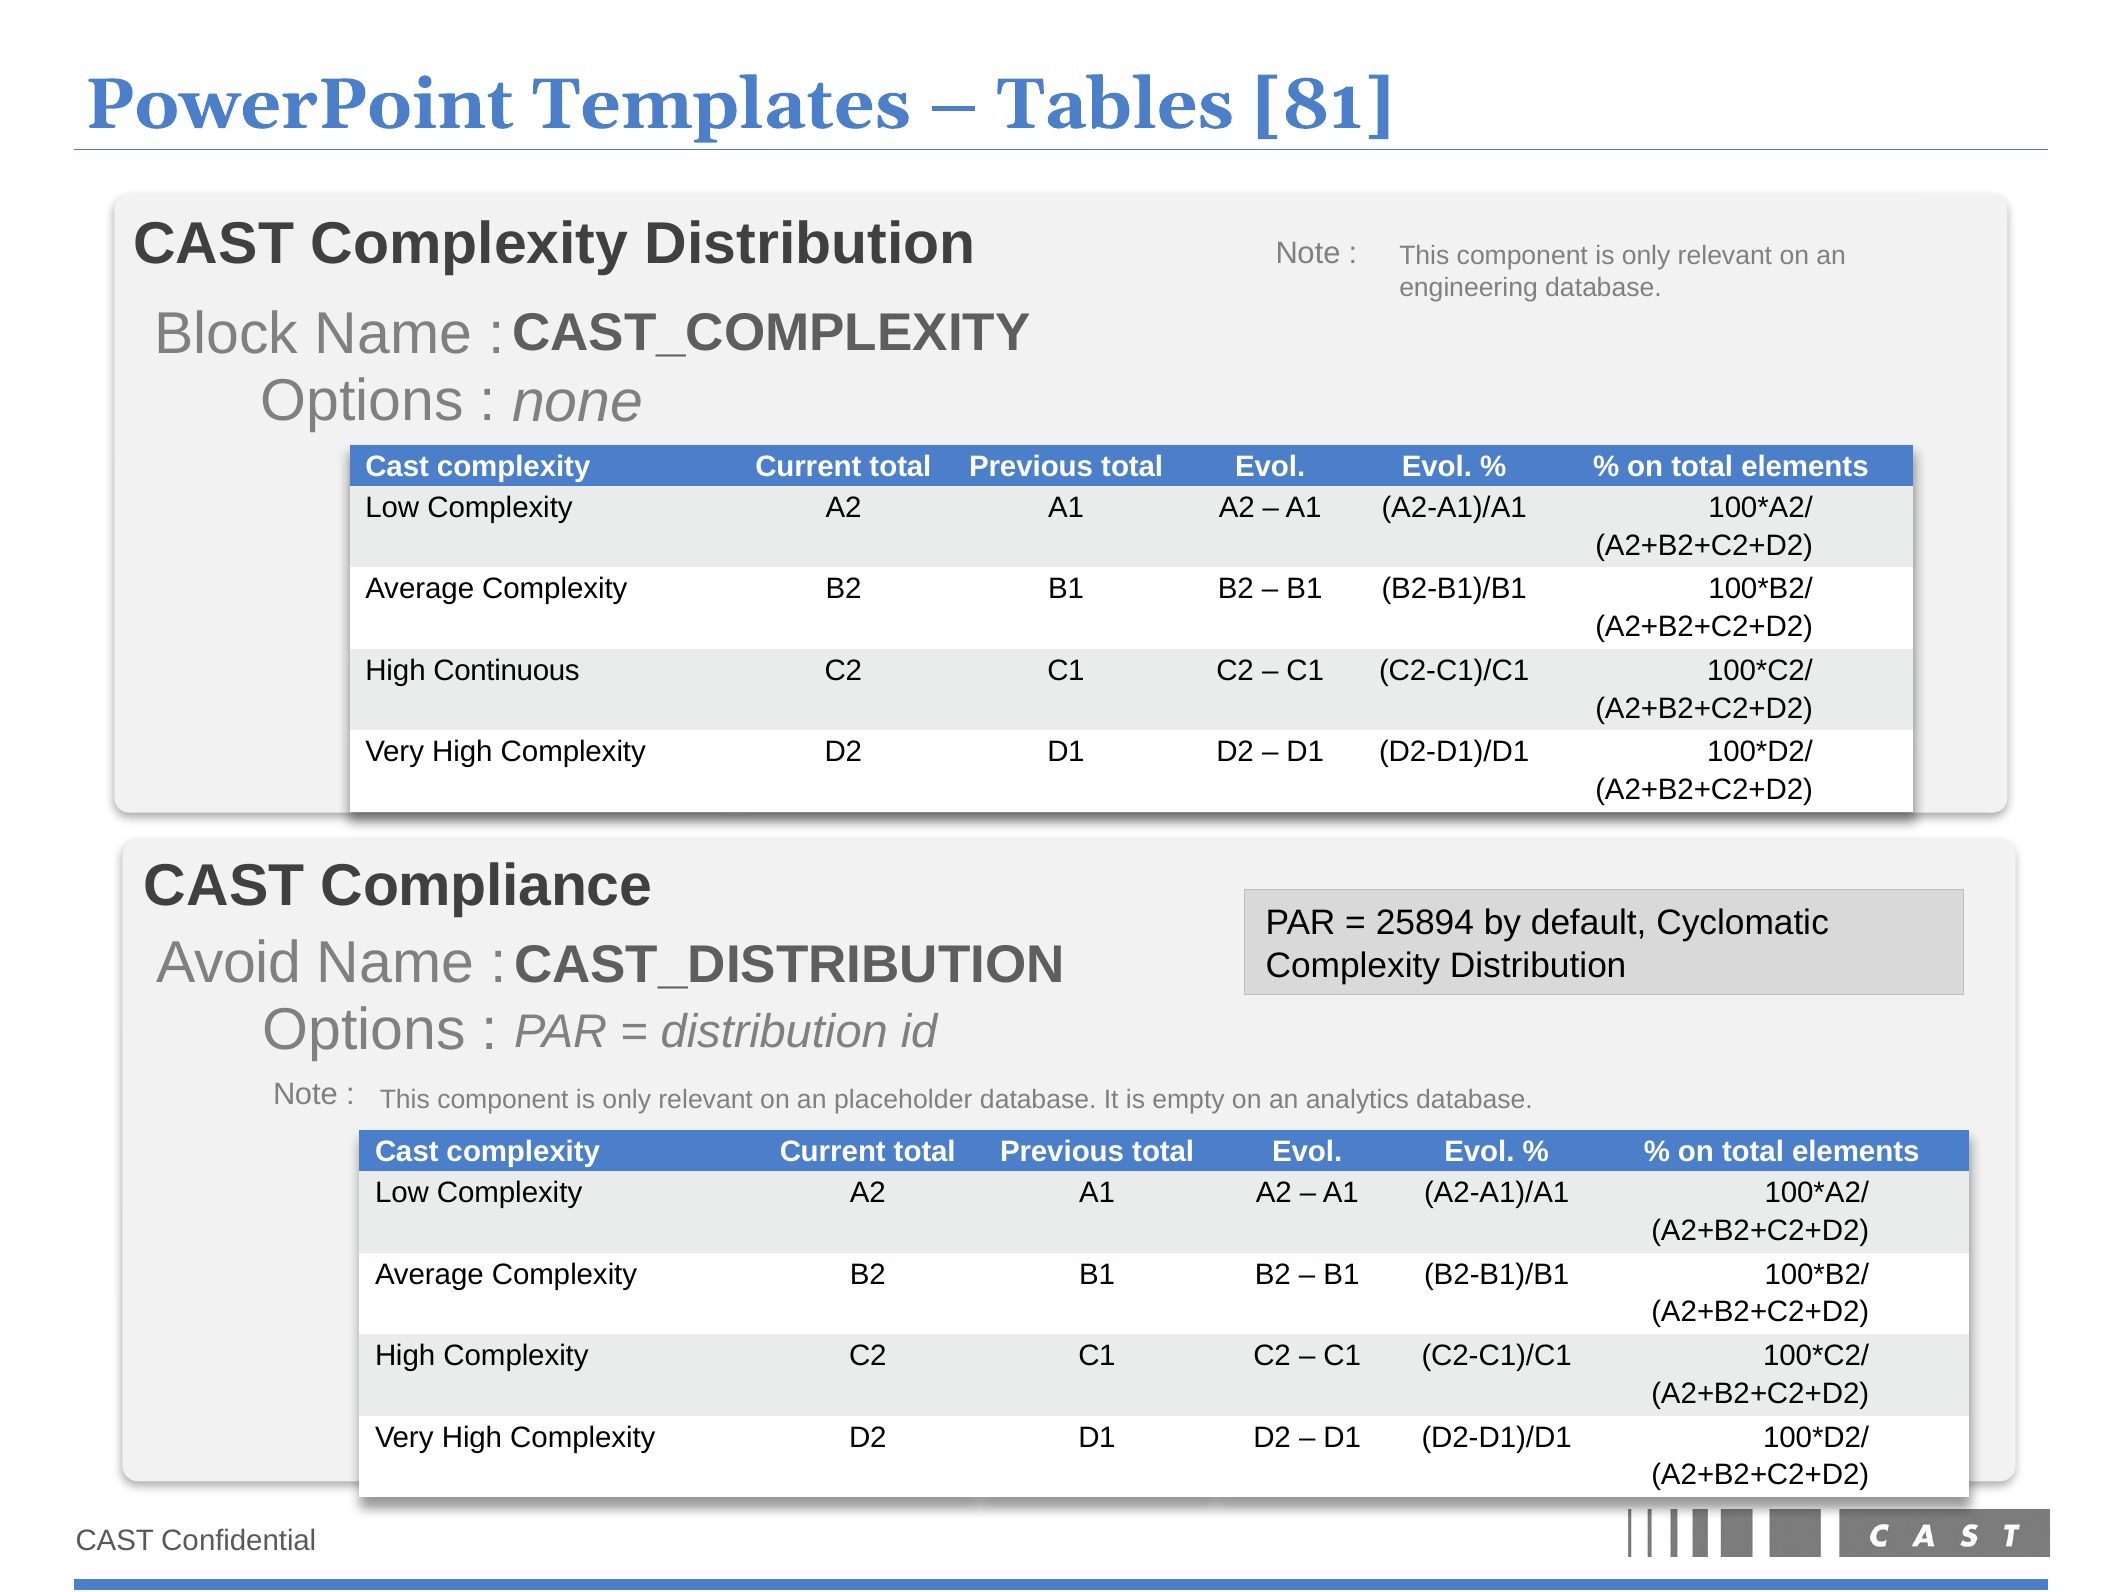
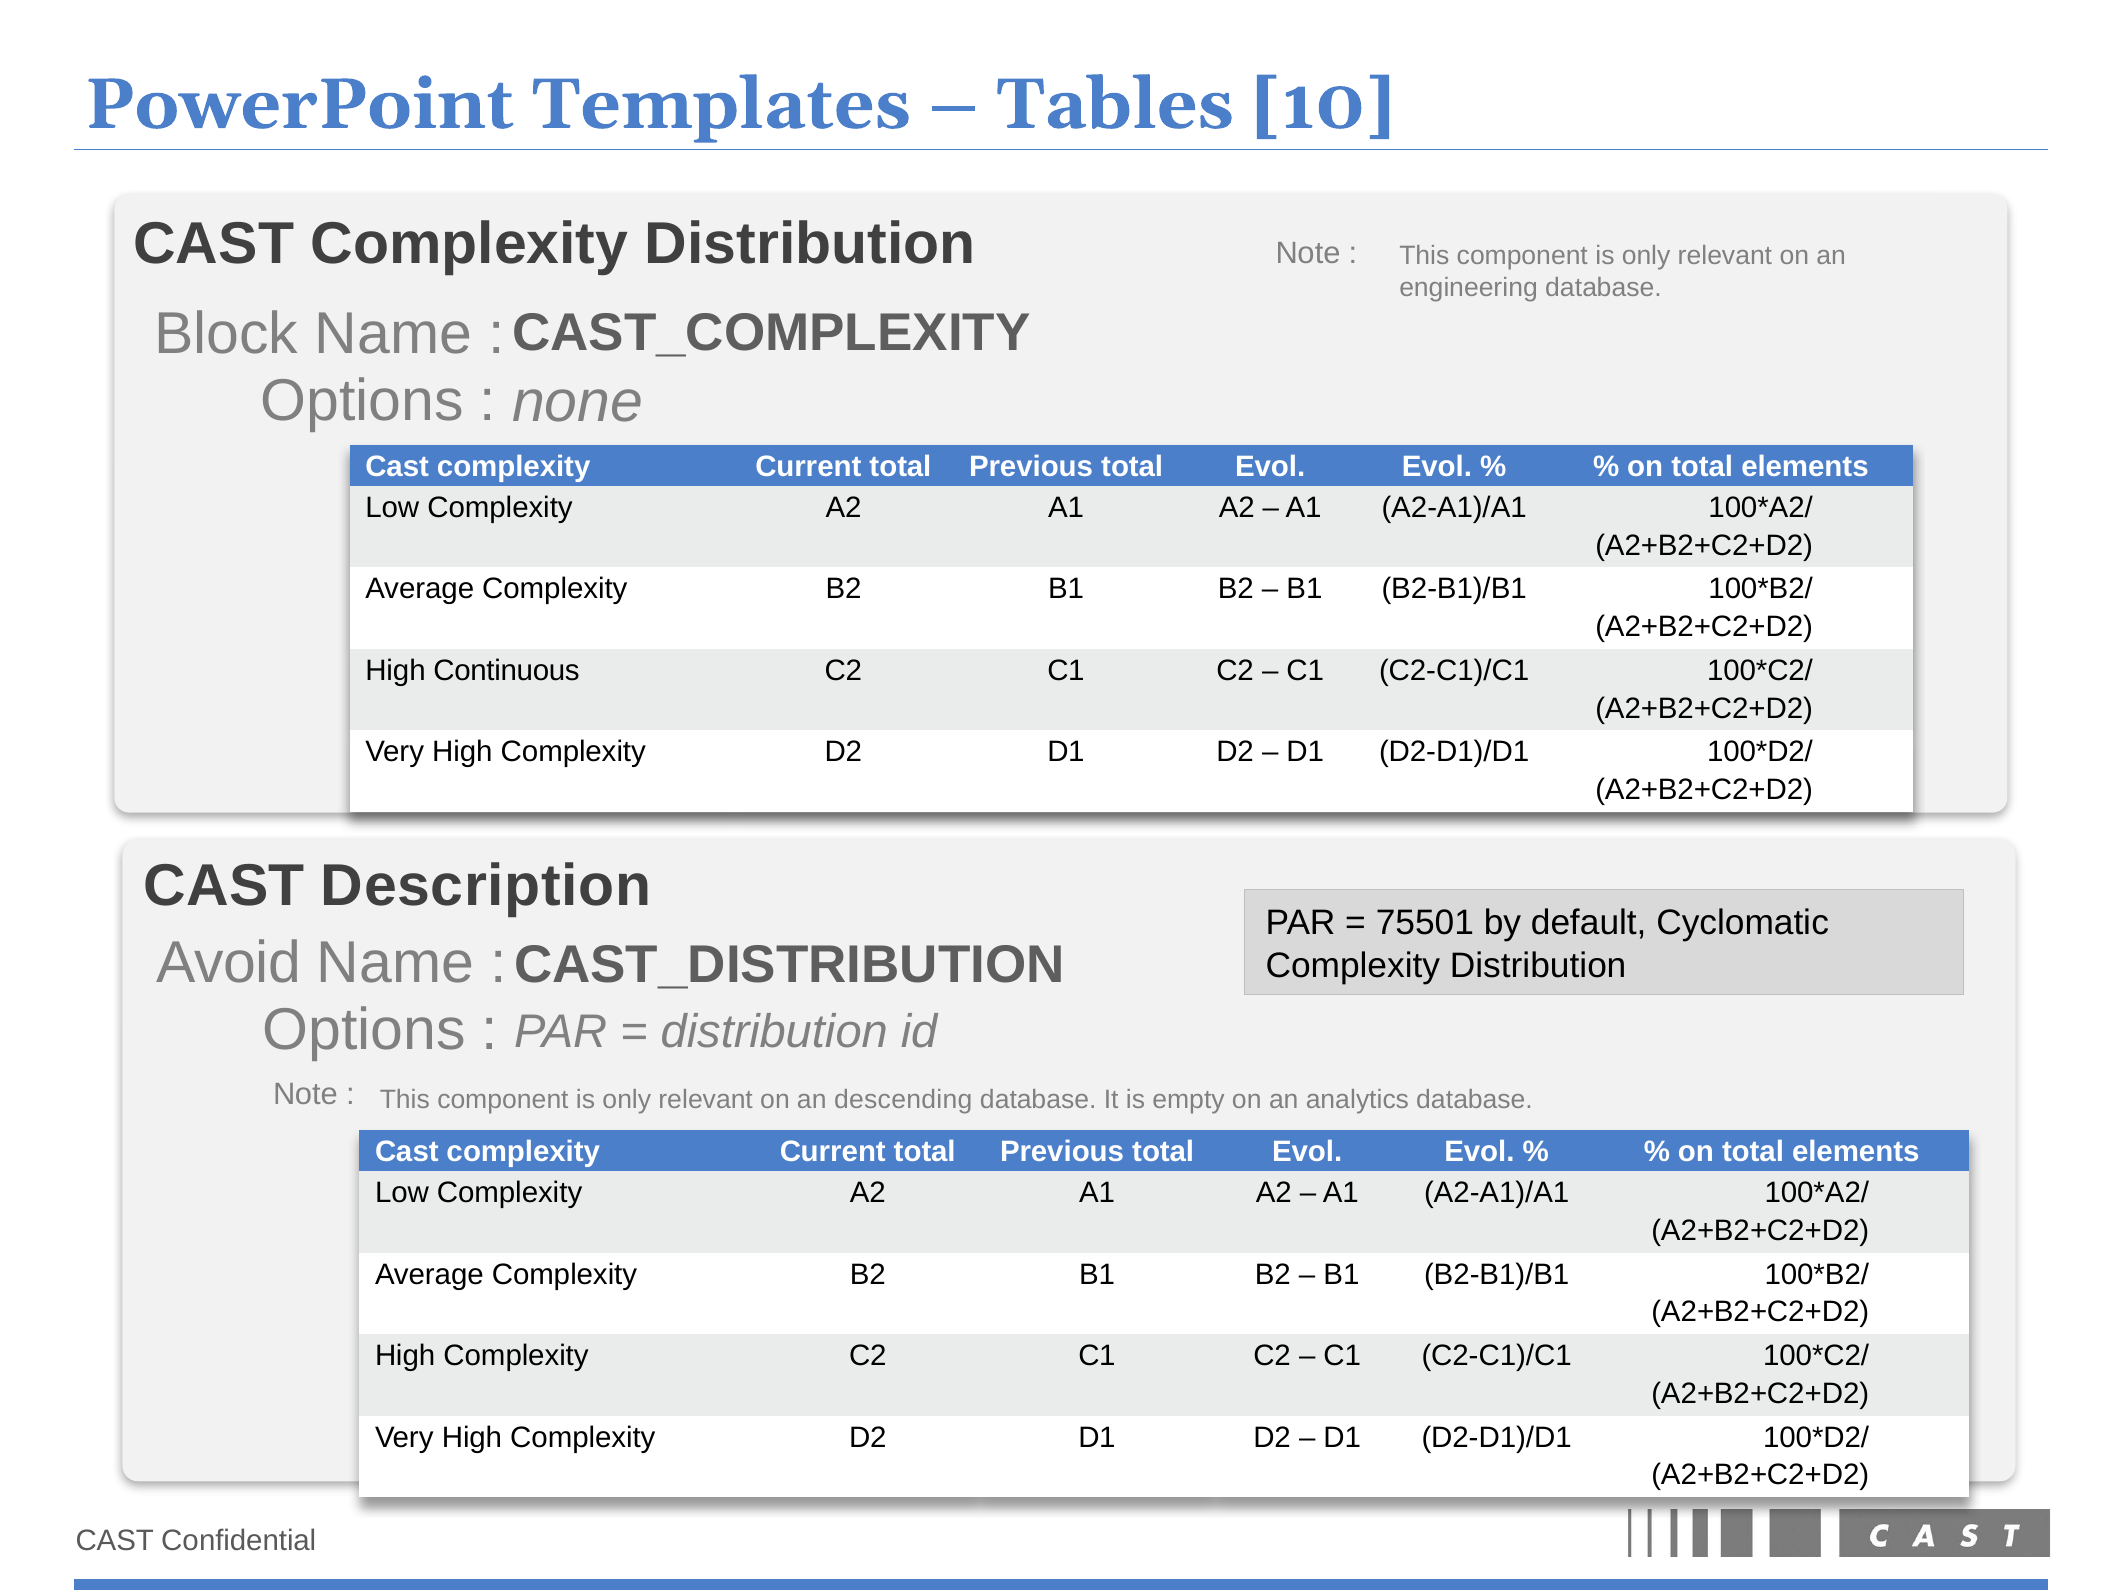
81: 81 -> 10
Compliance: Compliance -> Description
25894: 25894 -> 75501
placeholder: placeholder -> descending
